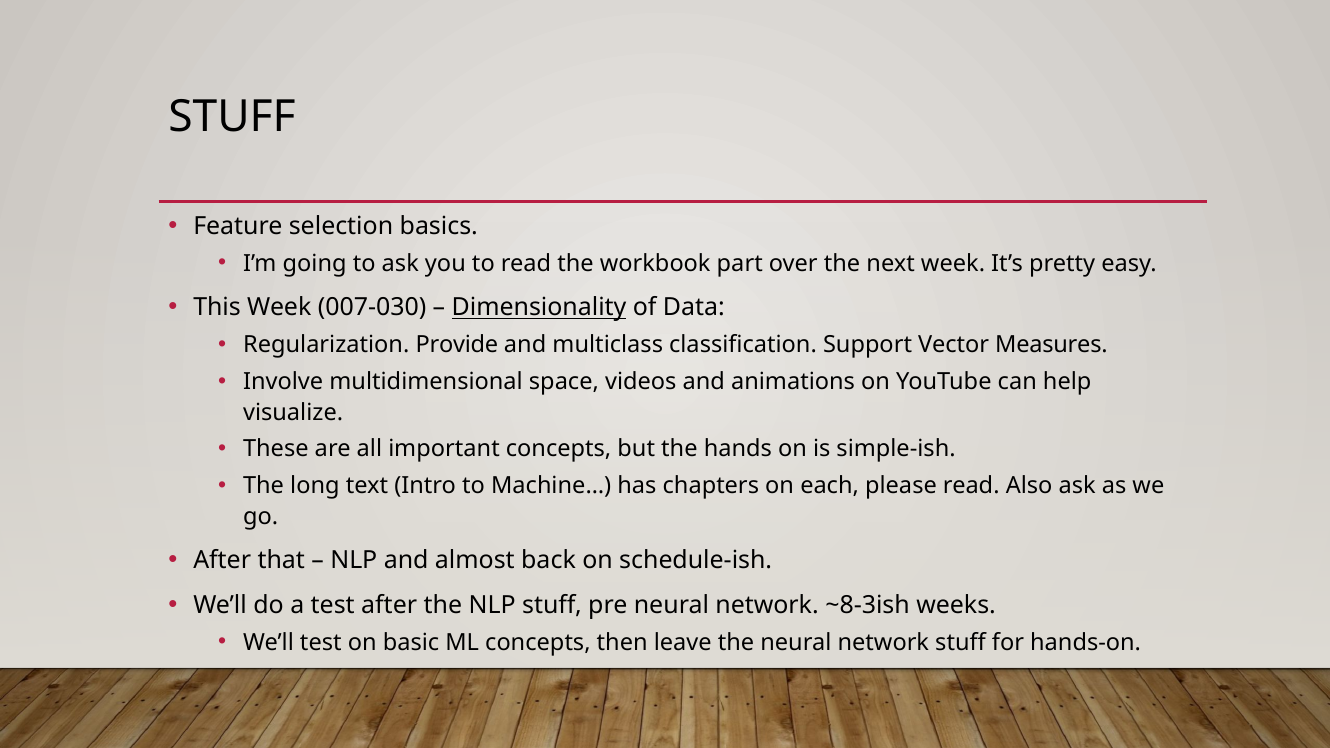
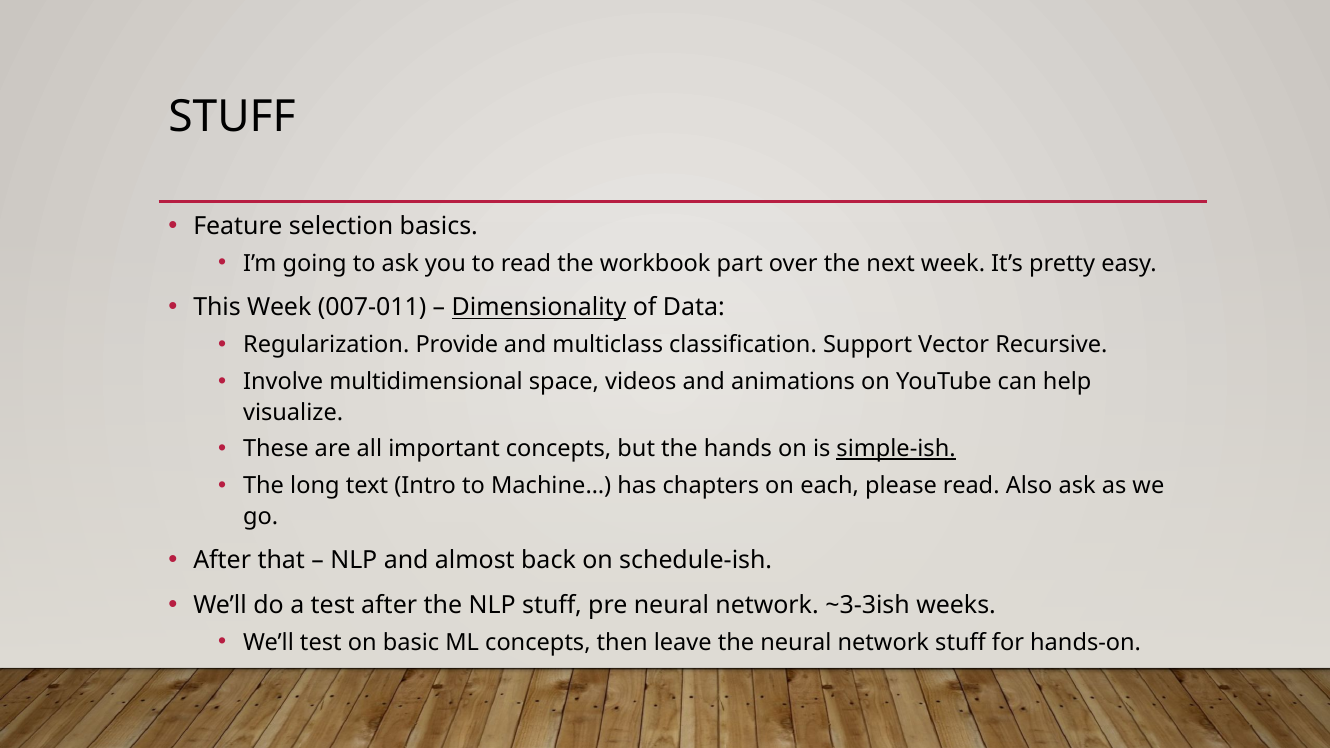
007-030: 007-030 -> 007-011
Measures: Measures -> Recursive
simple-ish underline: none -> present
~8-3ish: ~8-3ish -> ~3-3ish
